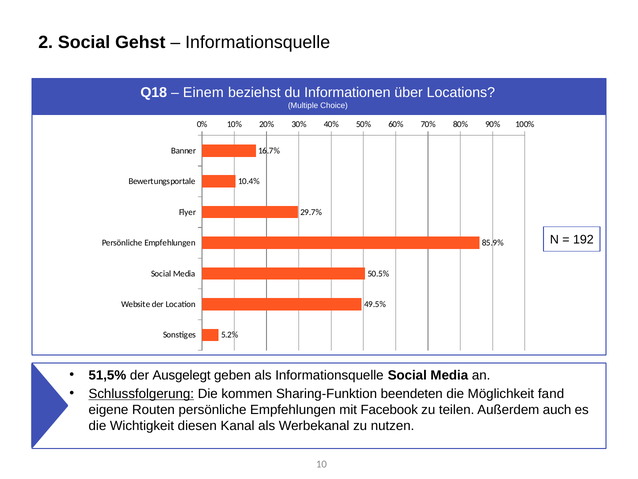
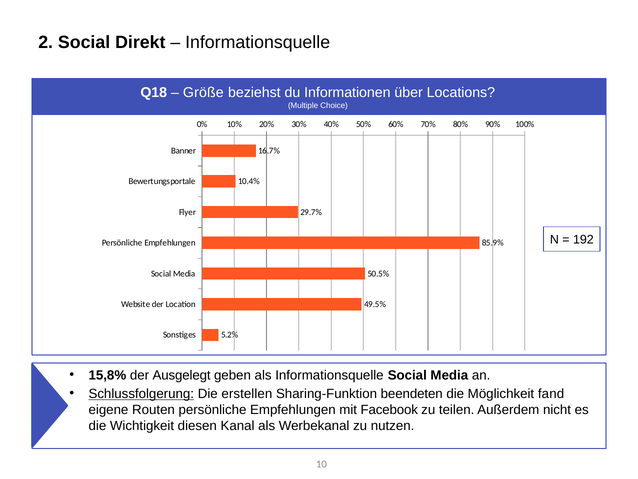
Gehst: Gehst -> Direkt
Einem: Einem -> Größe
51,5%: 51,5% -> 15,8%
kommen: kommen -> erstellen
auch: auch -> nicht
